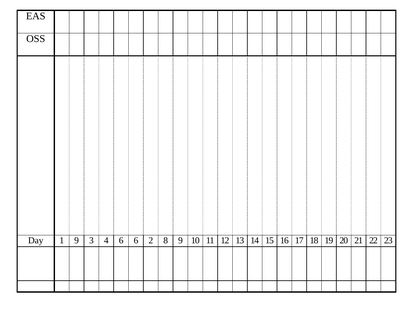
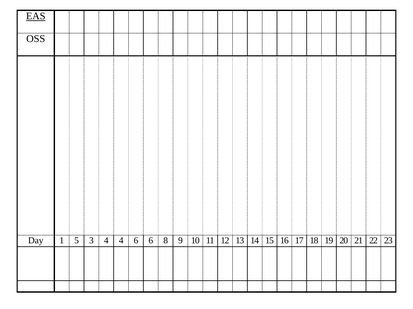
EAS underline: none -> present
1 9: 9 -> 5
4 6: 6 -> 4
6 2: 2 -> 6
